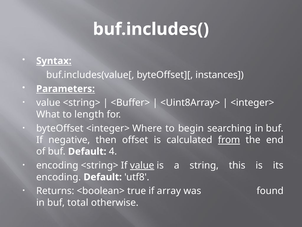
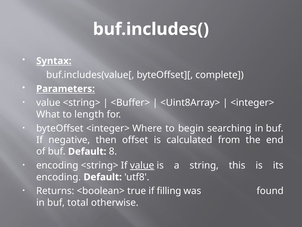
instances: instances -> complete
from underline: present -> none
4: 4 -> 8
array: array -> filling
